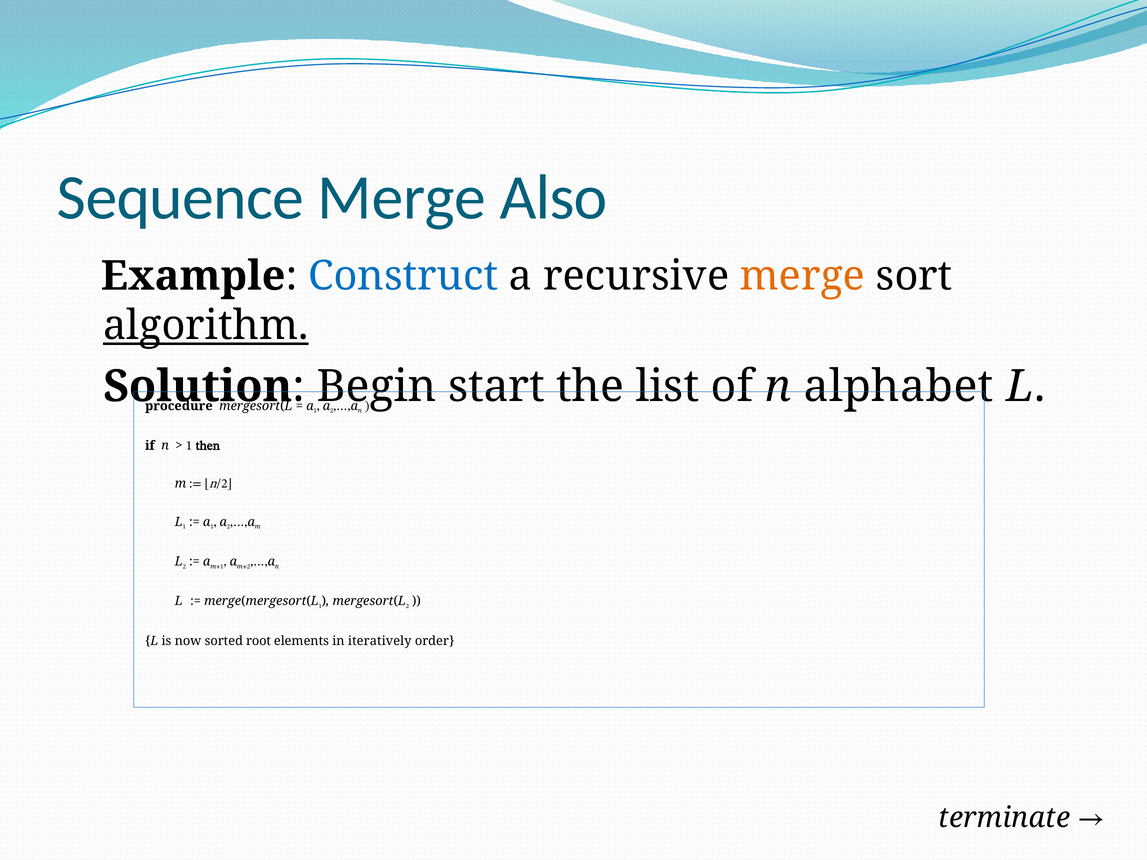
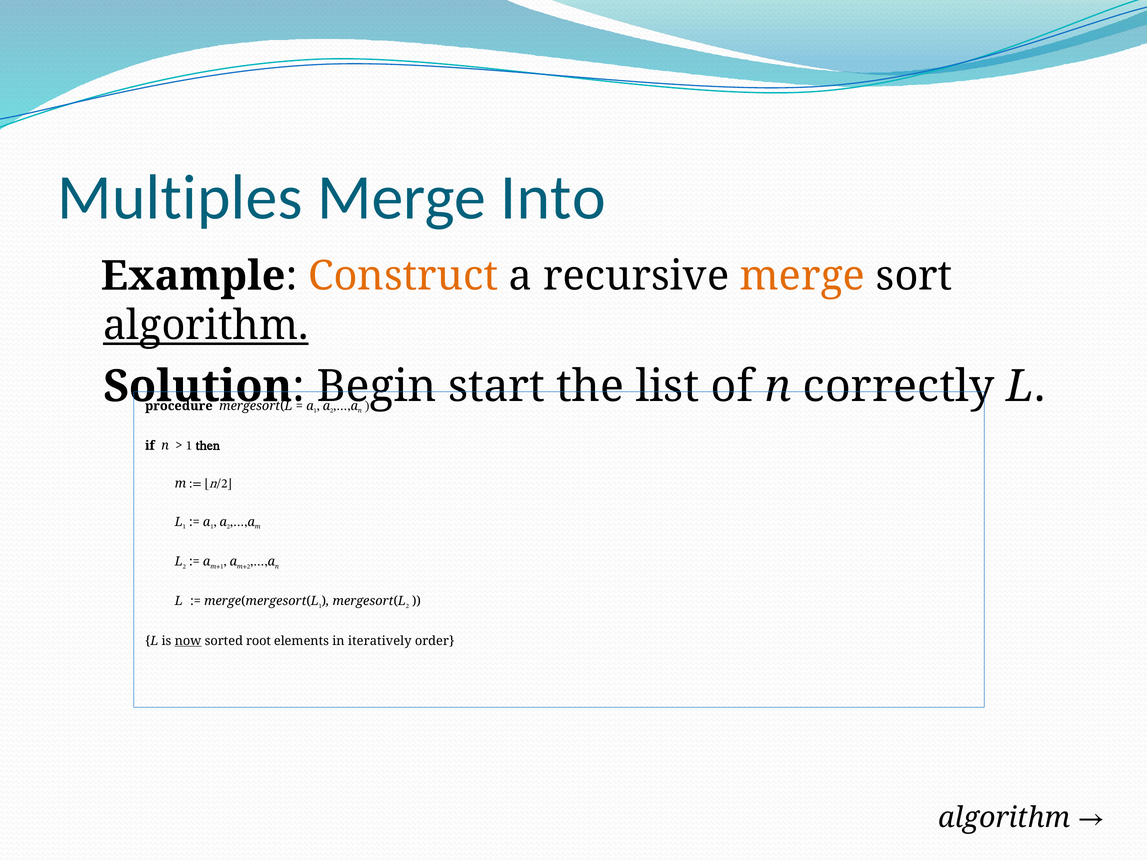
Sequence: Sequence -> Multiples
Also: Also -> Into
Construct colour: blue -> orange
alphabet: alphabet -> correctly
now underline: none -> present
terminate at (1004, 818): terminate -> algorithm
